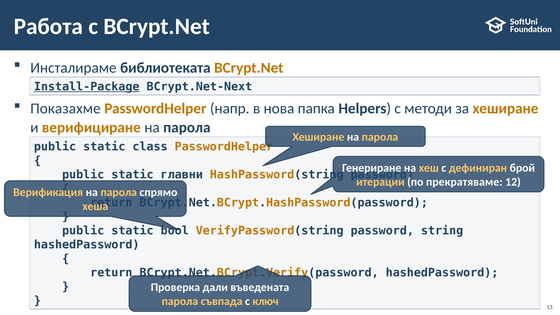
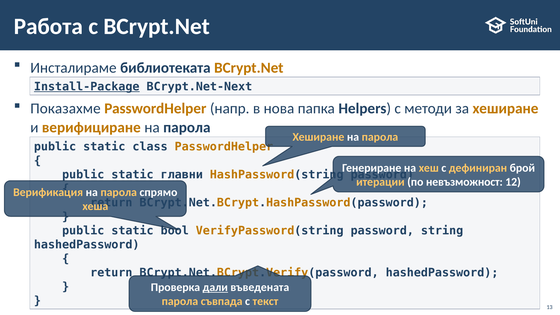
прекратяваме: прекратяваме -> невъзможност
дали underline: none -> present
ключ: ключ -> текст
